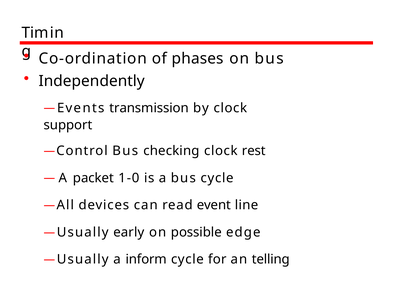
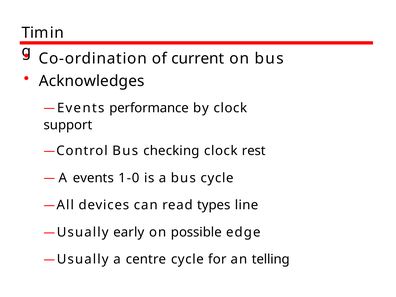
phases: phases -> current
Independently: Independently -> Acknowledges
transmission: transmission -> performance
packet: packet -> events
event: event -> types
inform: inform -> centre
